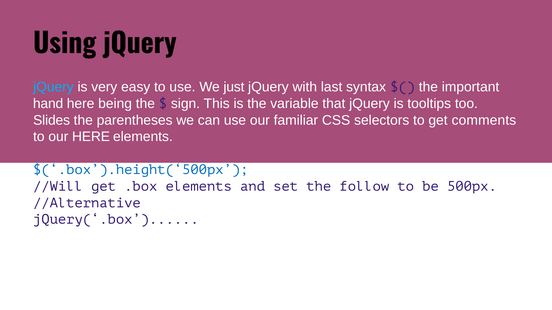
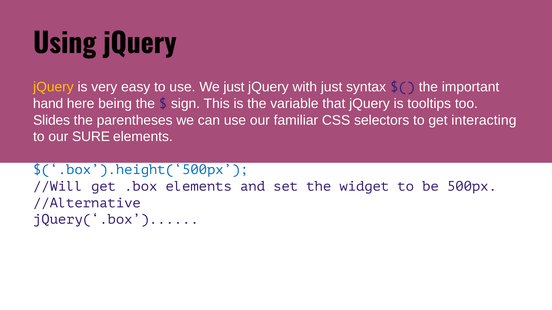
jQuery at (53, 87) colour: light blue -> yellow
with last: last -> just
comments: comments -> interacting
our HERE: HERE -> SURE
follow: follow -> widget
